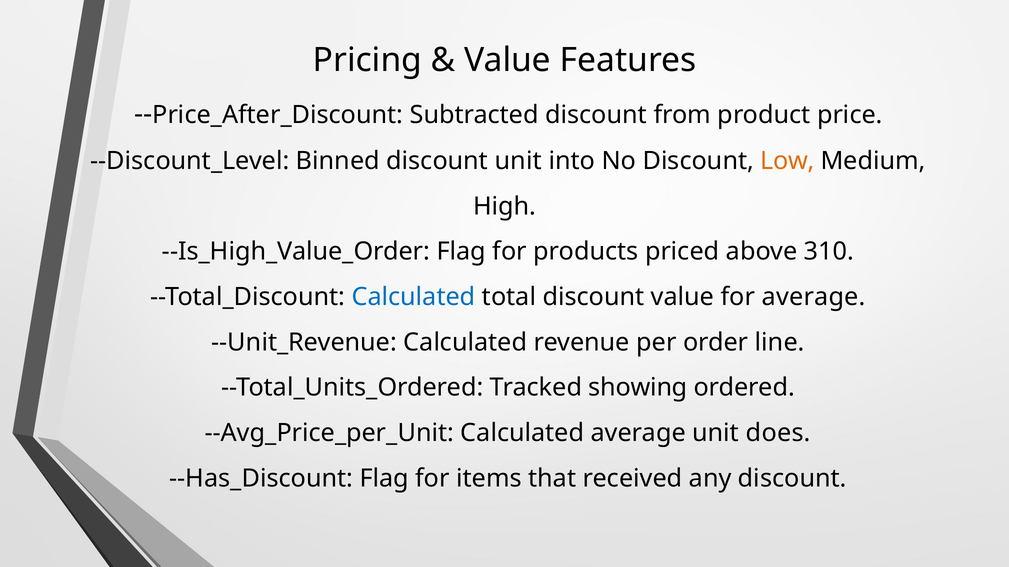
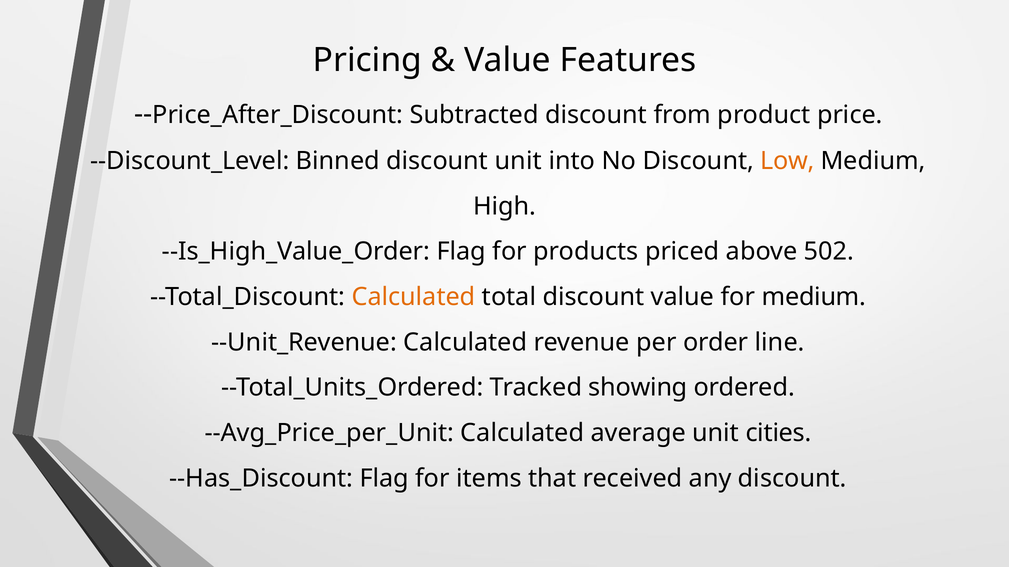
310: 310 -> 502
Calculated at (414, 297) colour: blue -> orange
for average: average -> medium
does: does -> cities
